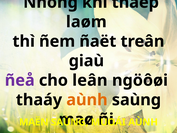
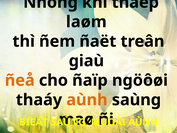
ñeå colour: purple -> orange
leân: leân -> ñaïp
MAËN: MAËN -> BIEÄT
